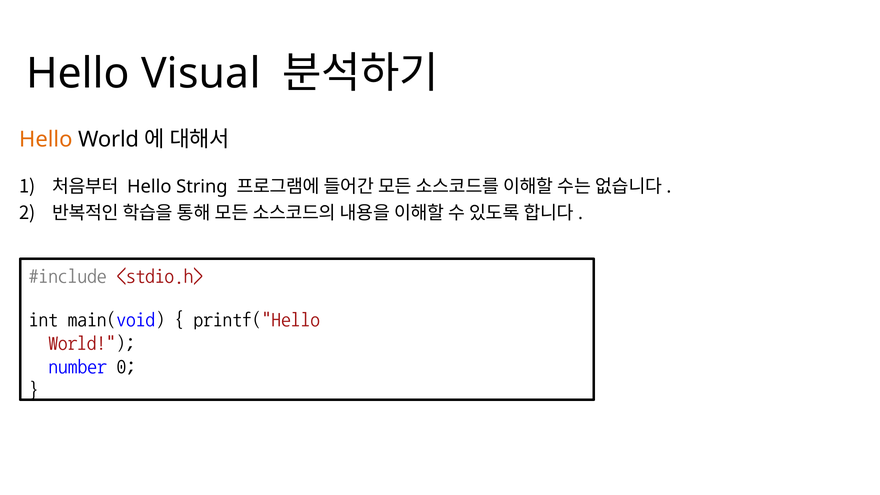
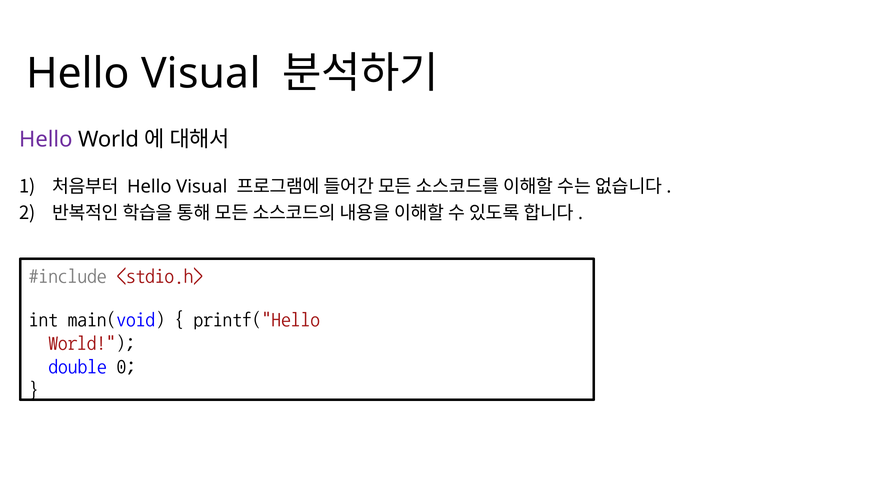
Hello at (46, 139) colour: orange -> purple
String at (202, 187): String -> Visual
number: number -> double
